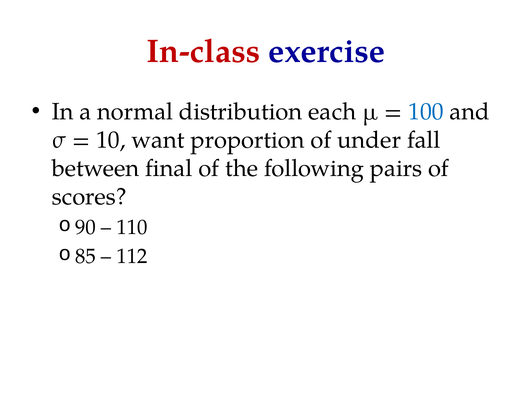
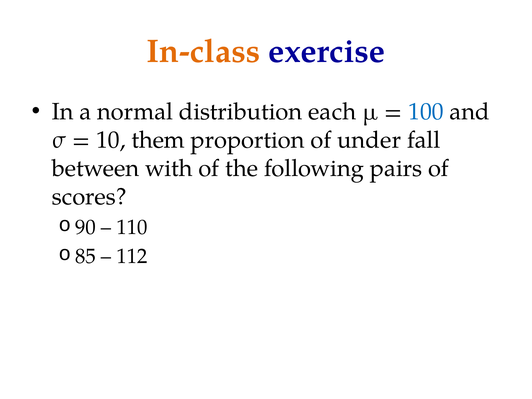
In-class colour: red -> orange
want: want -> them
final: final -> with
